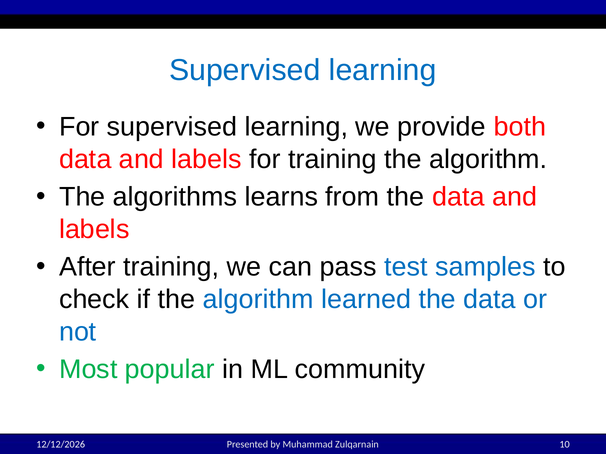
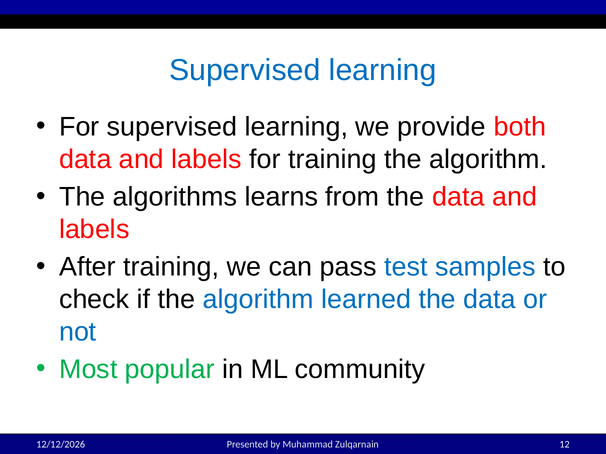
10: 10 -> 12
